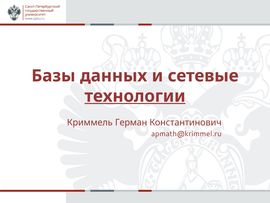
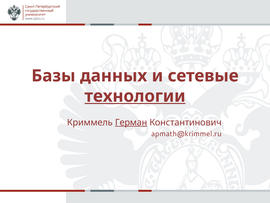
Герман underline: none -> present
